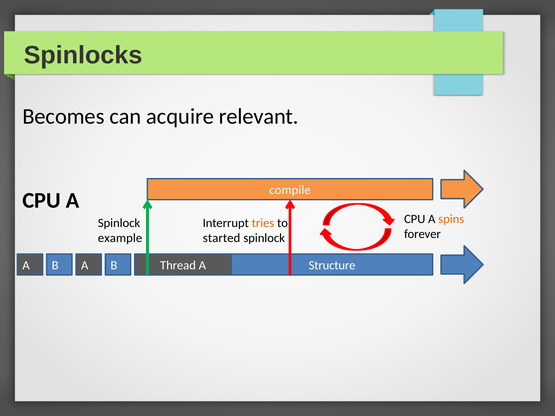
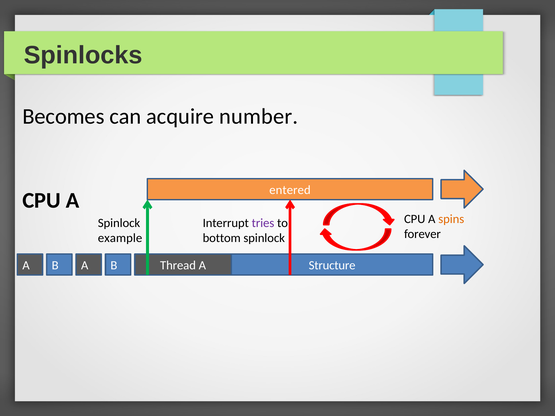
relevant: relevant -> number
compile: compile -> entered
tries colour: orange -> purple
started: started -> bottom
